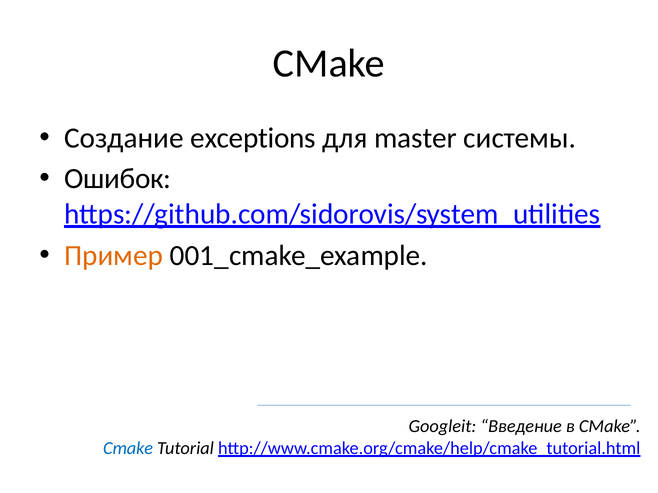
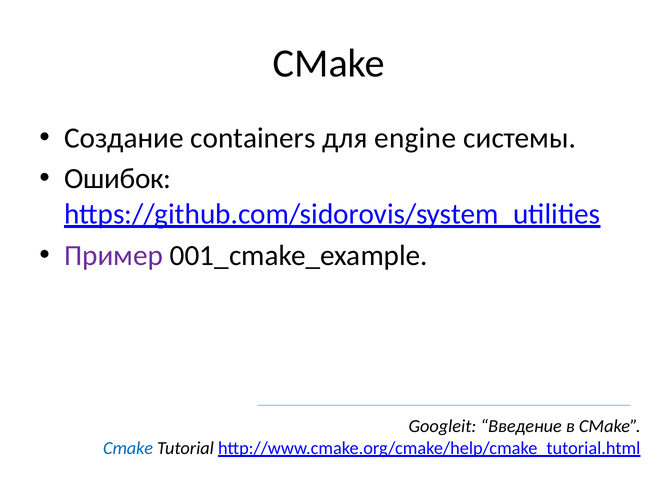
exceptions: exceptions -> containers
master: master -> engine
Пример colour: orange -> purple
